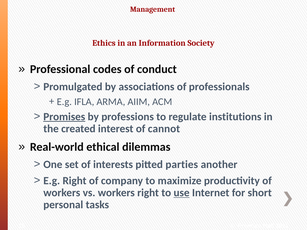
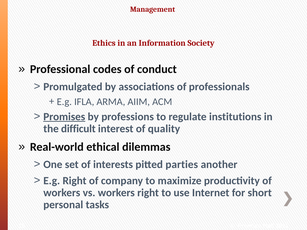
created: created -> difficult
cannot: cannot -> quality
use underline: present -> none
